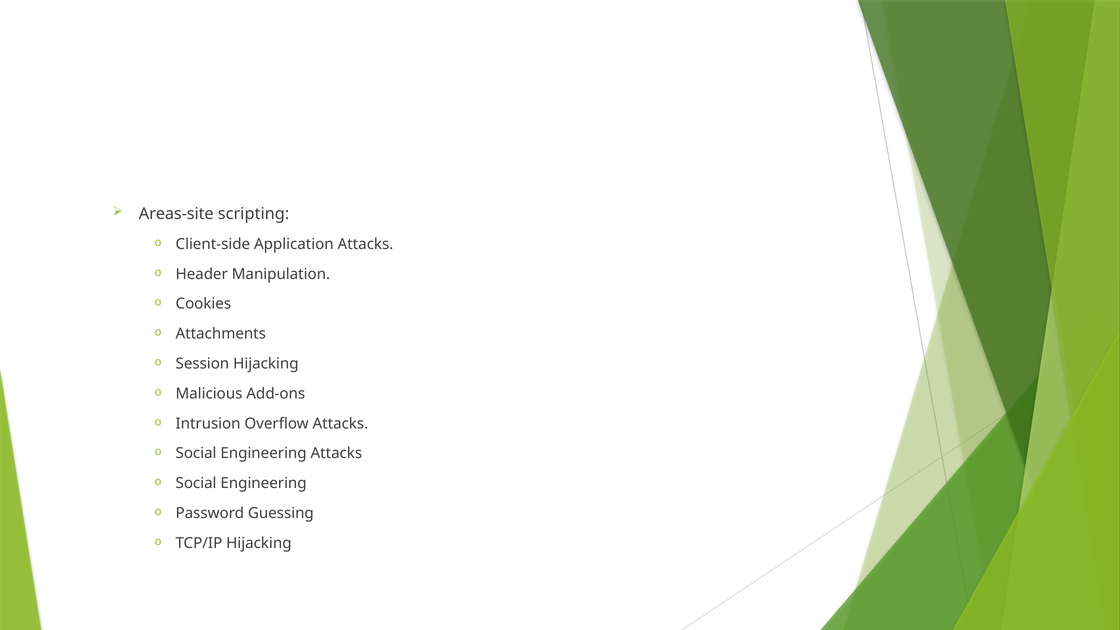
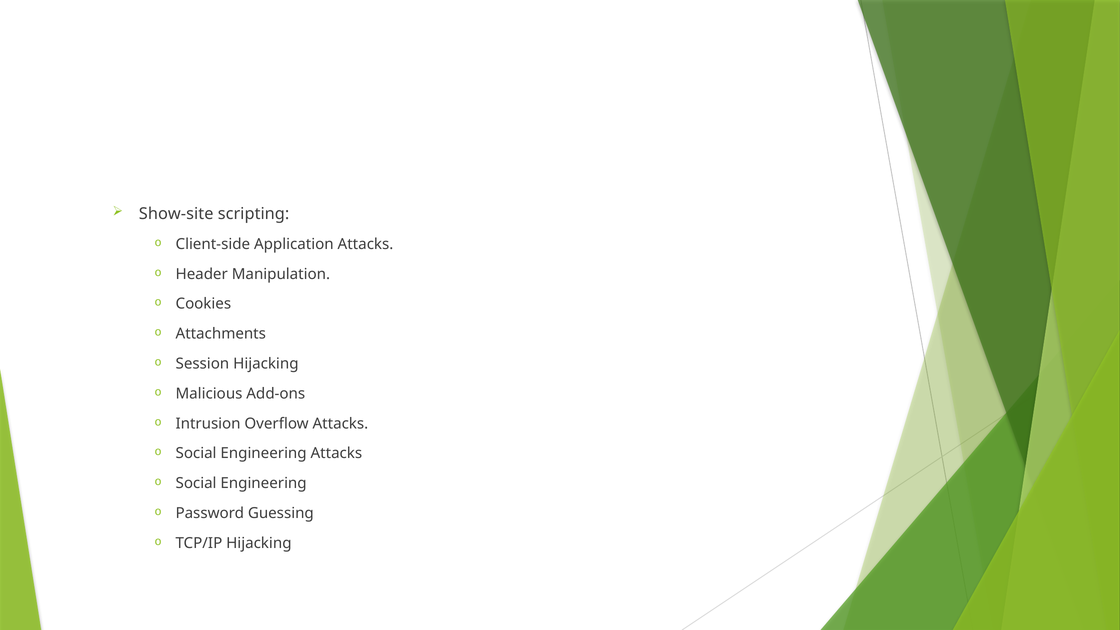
Areas-site: Areas-site -> Show-site
